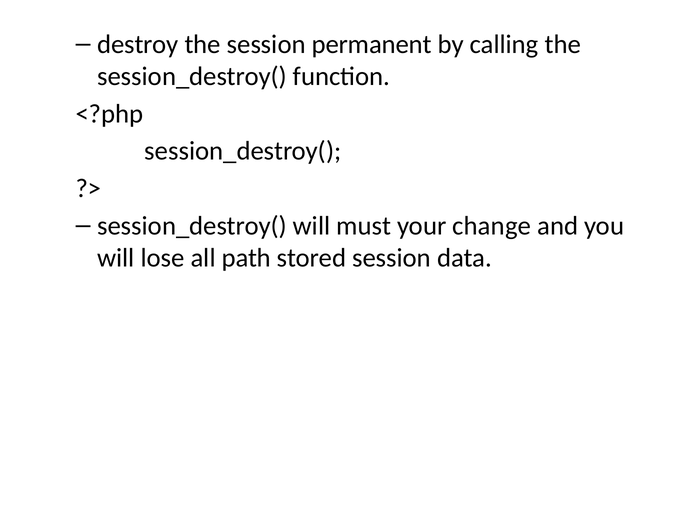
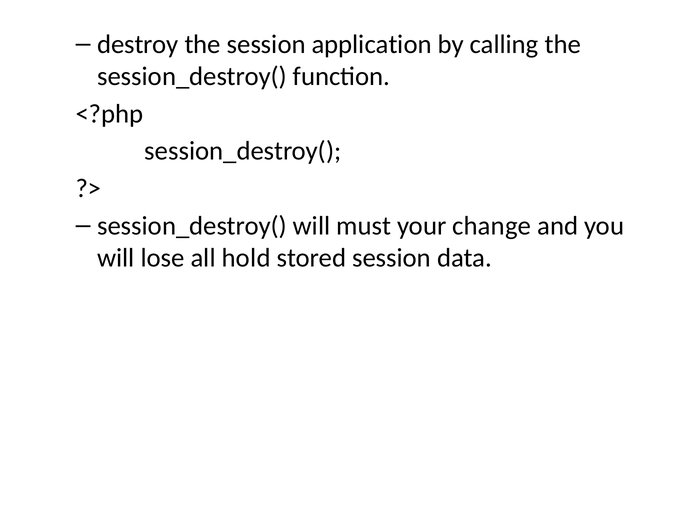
permanent: permanent -> application
path: path -> hold
